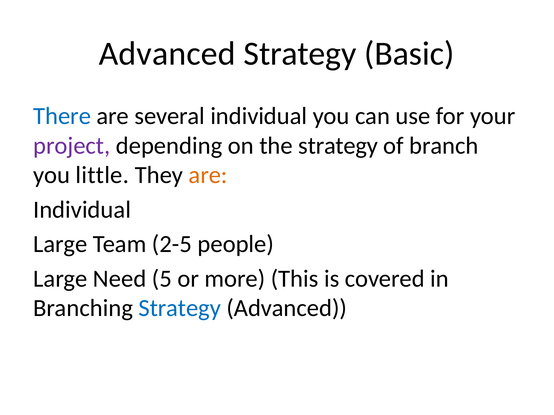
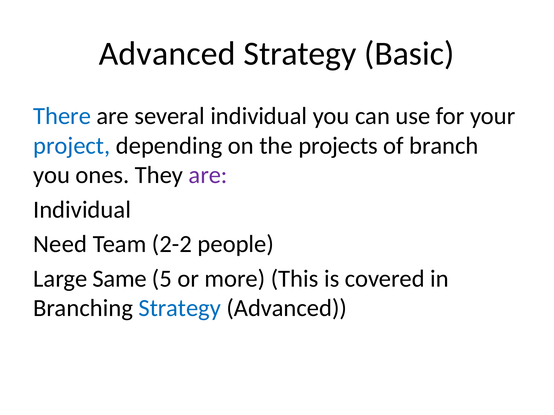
project colour: purple -> blue
the strategy: strategy -> projects
little: little -> ones
are at (208, 175) colour: orange -> purple
Large at (60, 244): Large -> Need
2-5: 2-5 -> 2-2
Need: Need -> Same
